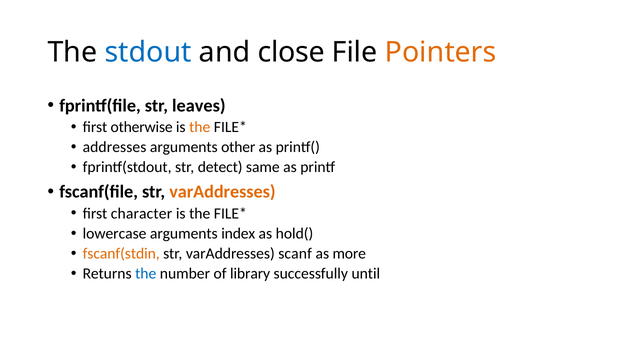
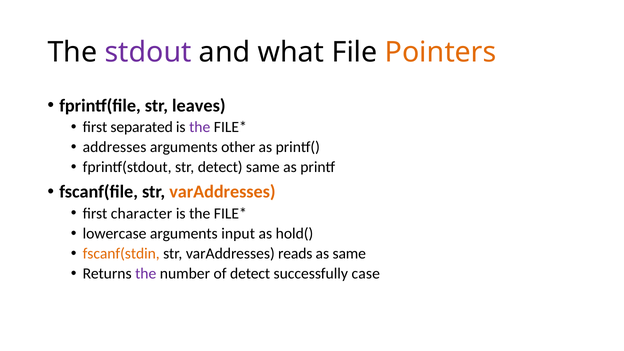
stdout colour: blue -> purple
close: close -> what
otherwise: otherwise -> separated
the at (200, 127) colour: orange -> purple
index: index -> input
scanf: scanf -> reads
as more: more -> same
the at (146, 274) colour: blue -> purple
of library: library -> detect
until: until -> case
